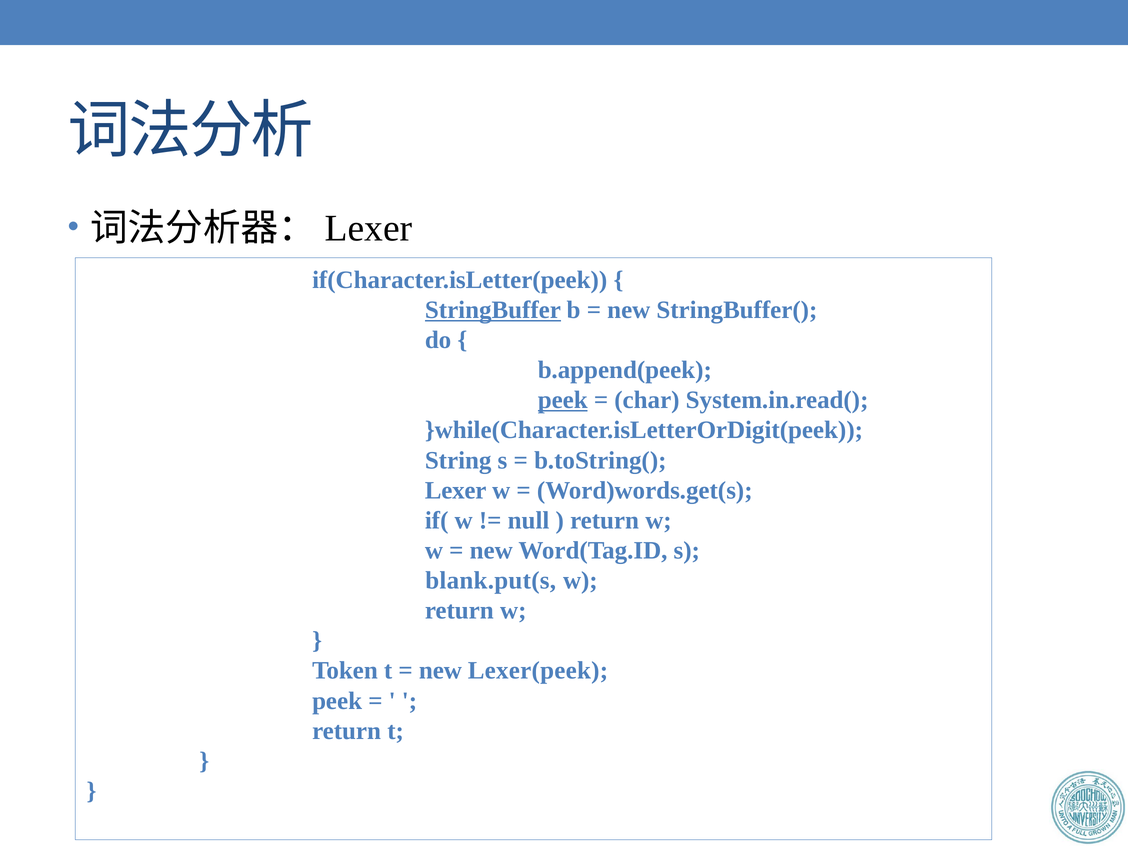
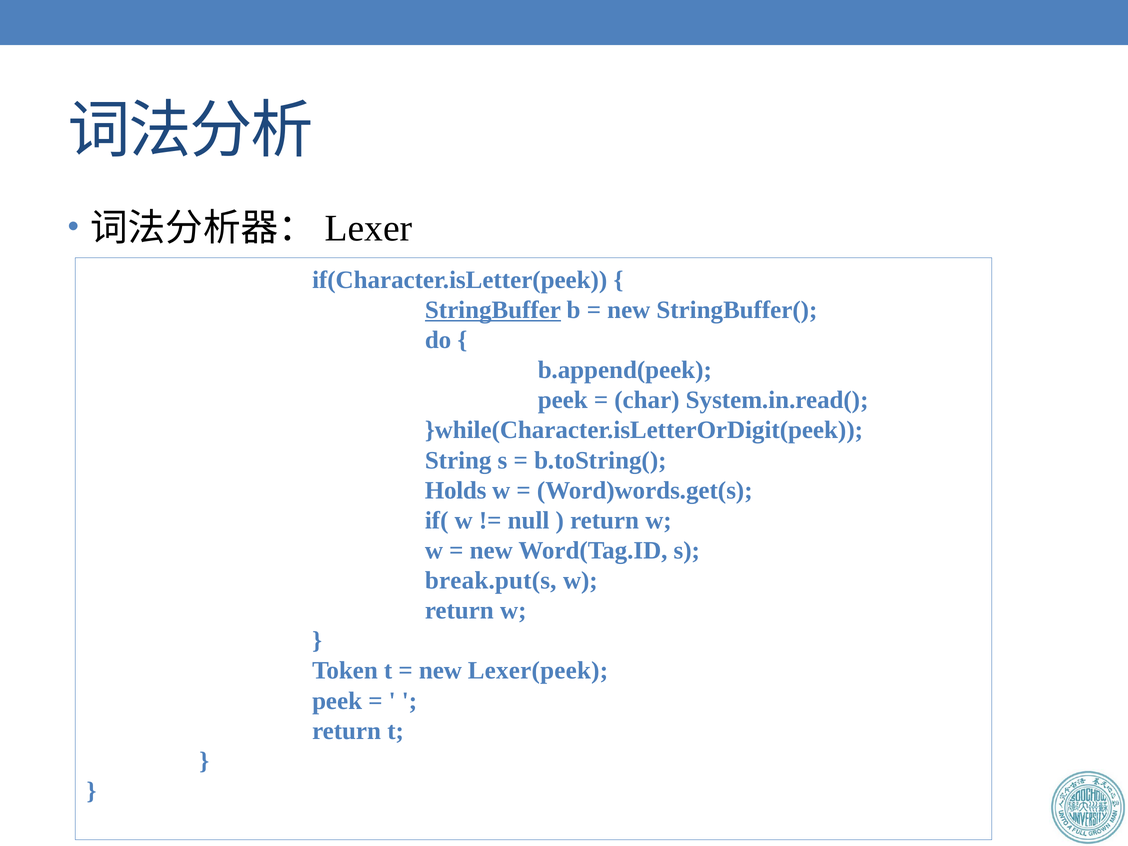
peek at (563, 400) underline: present -> none
Lexer: Lexer -> Holds
blank.put(s: blank.put(s -> break.put(s
